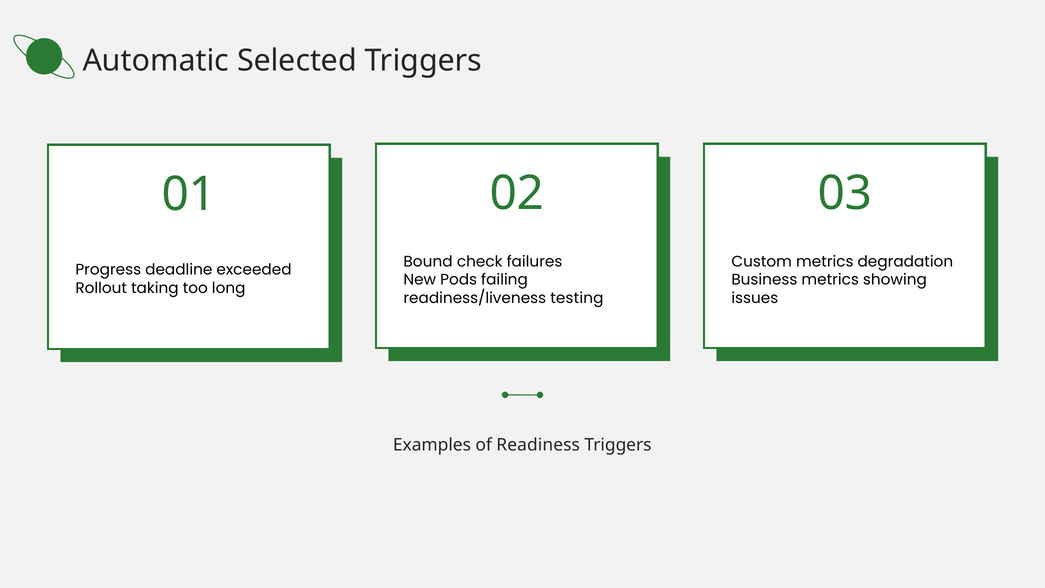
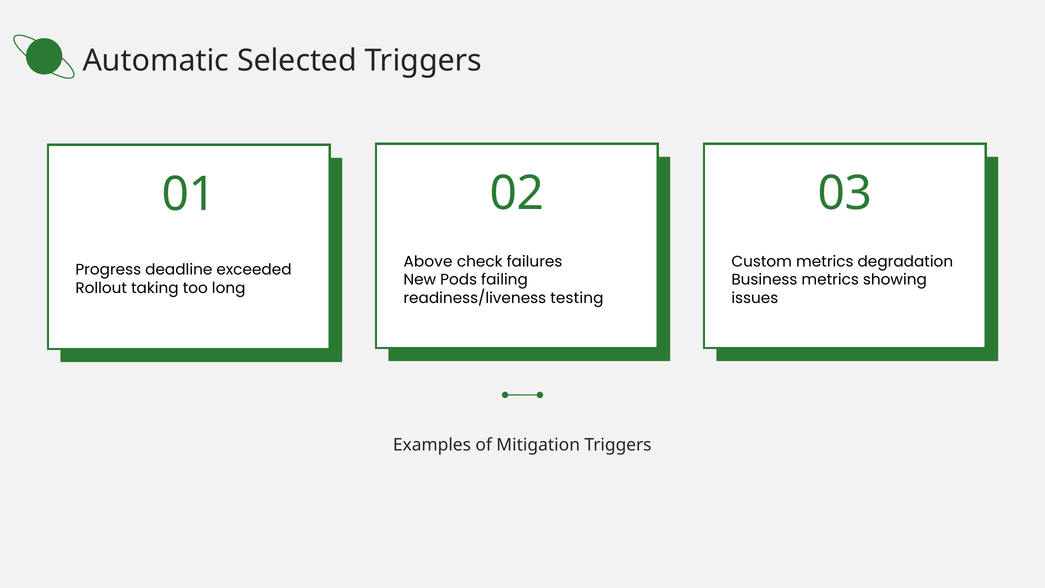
Bound: Bound -> Above
Readiness: Readiness -> Mitigation
